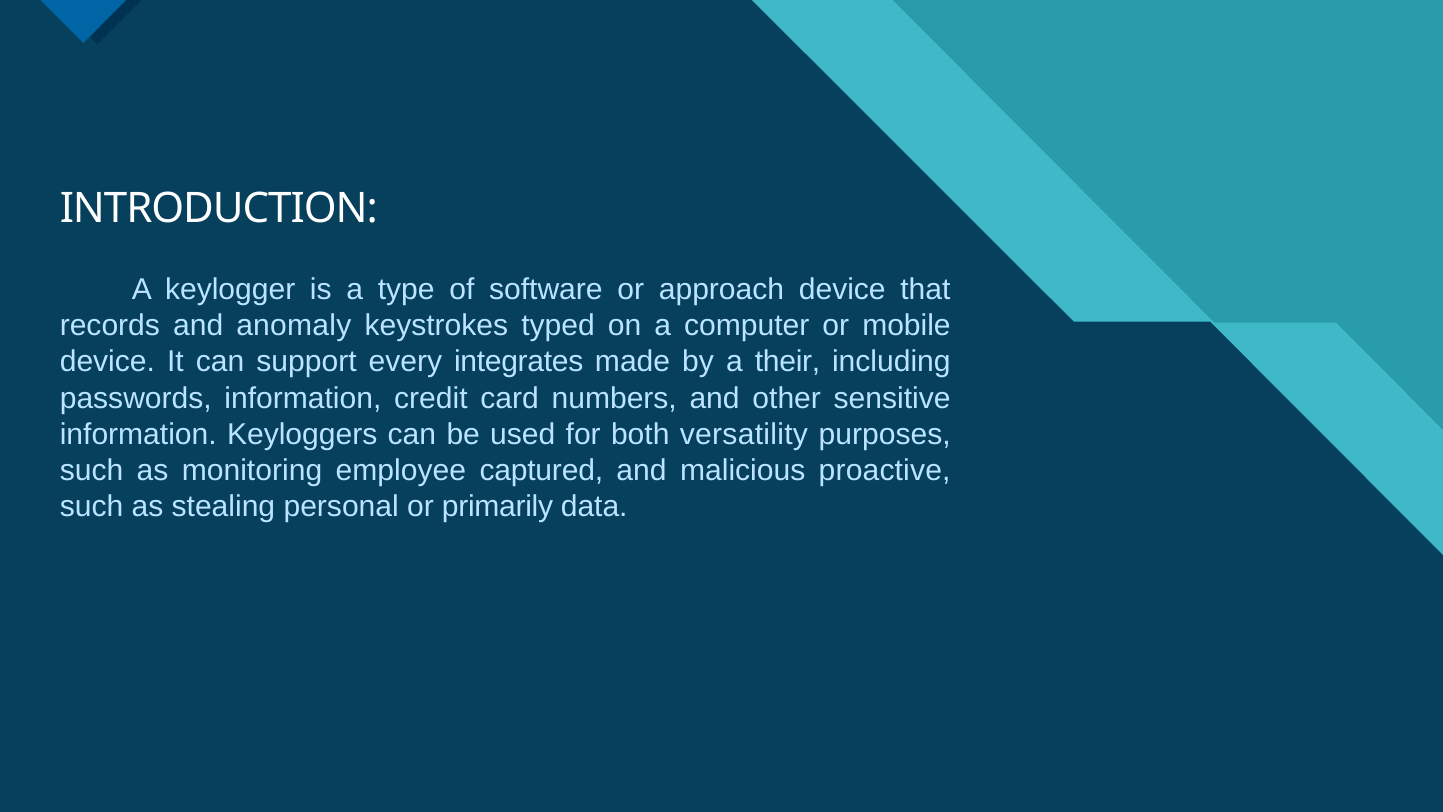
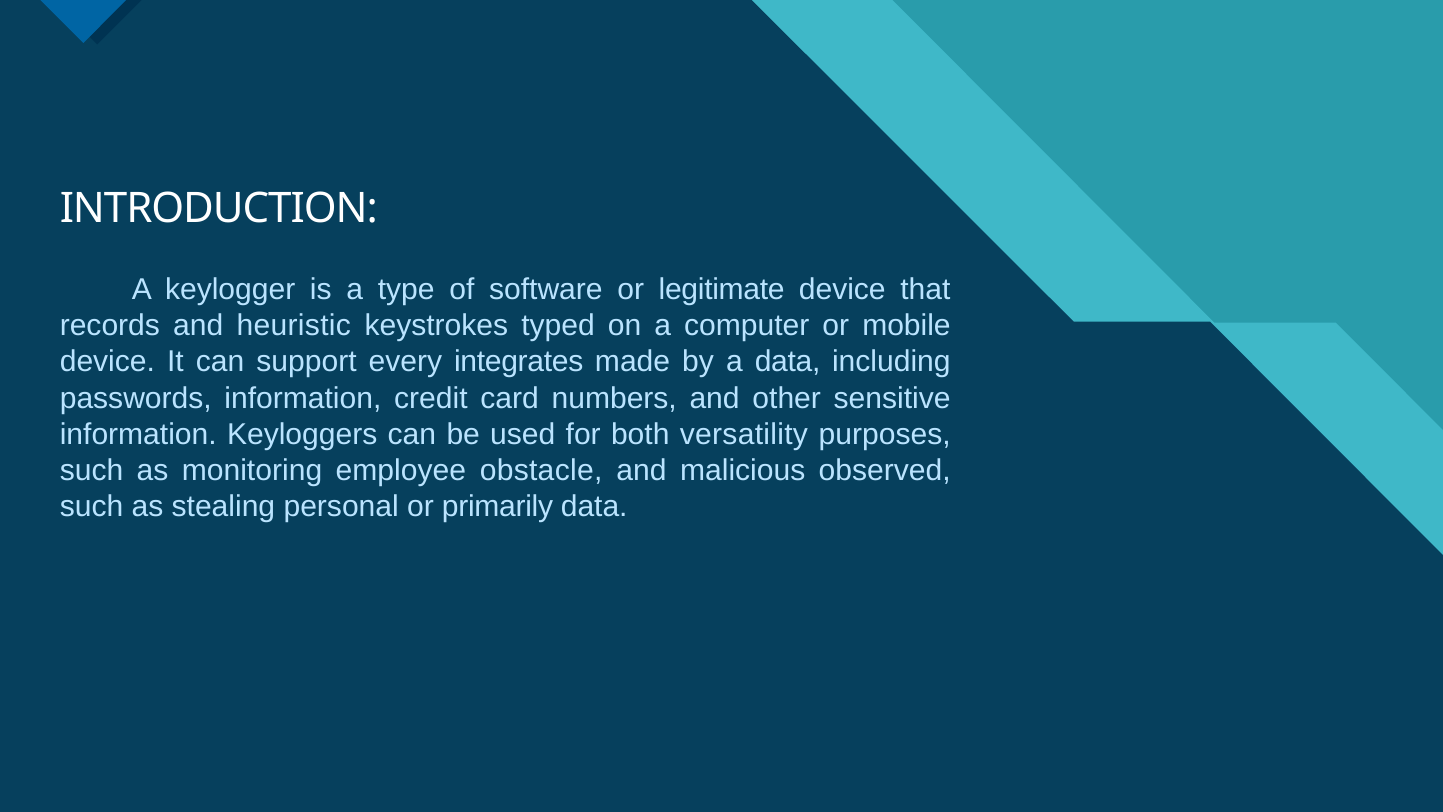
approach: approach -> legitimate
anomaly: anomaly -> heuristic
a their: their -> data
captured: captured -> obstacle
proactive: proactive -> observed
